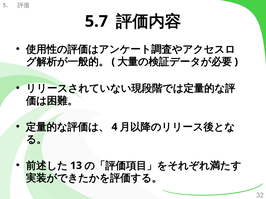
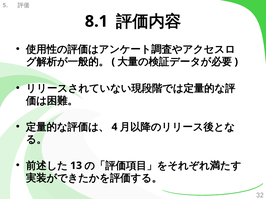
5.7: 5.7 -> 8.1
